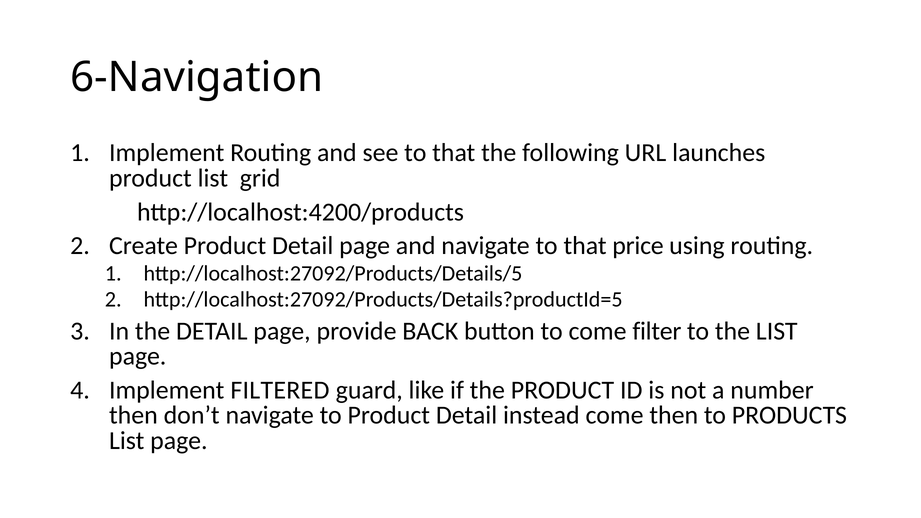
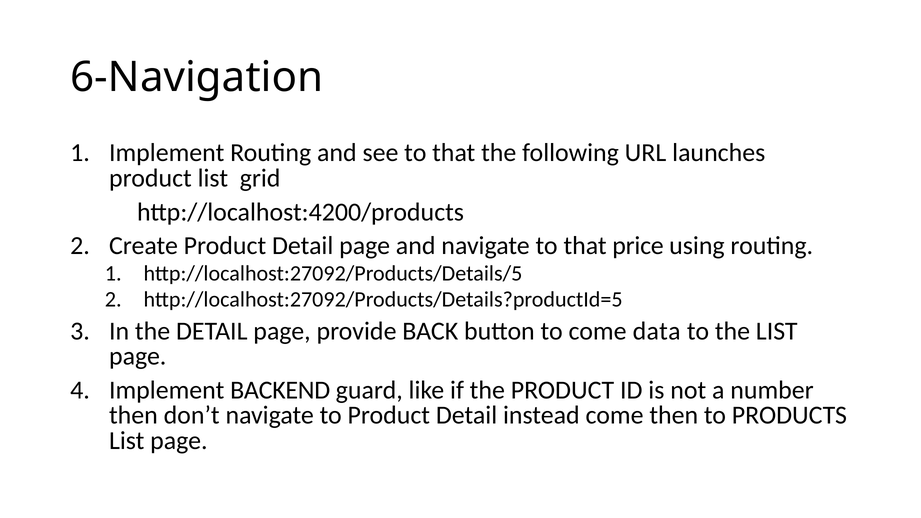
filter: filter -> data
FILTERED: FILTERED -> BACKEND
